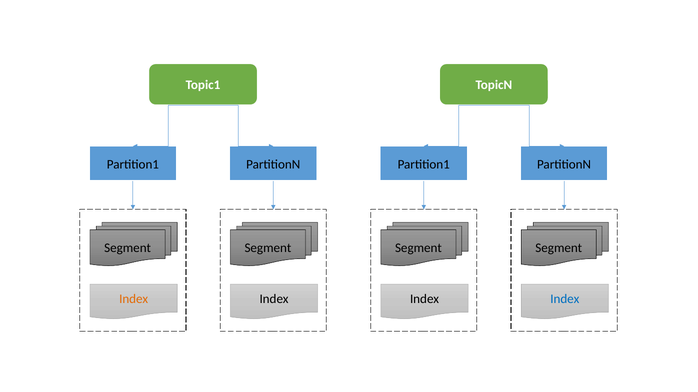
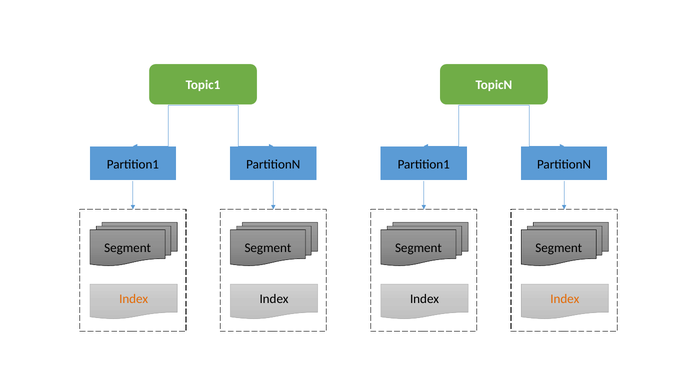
Index at (565, 300) colour: blue -> orange
